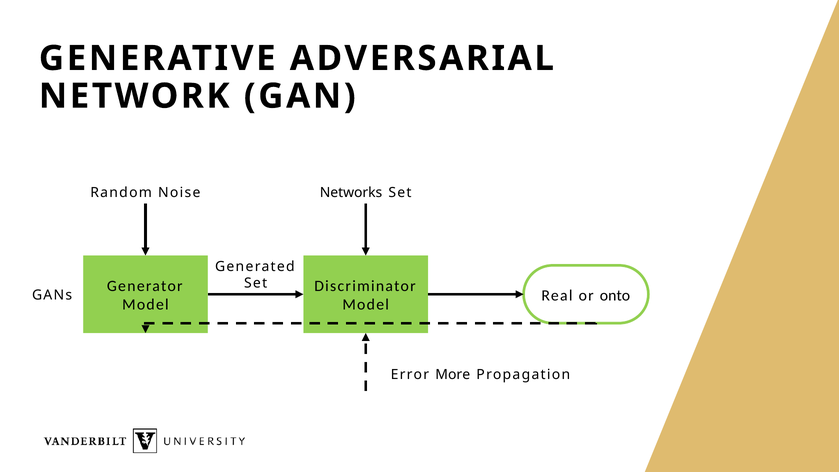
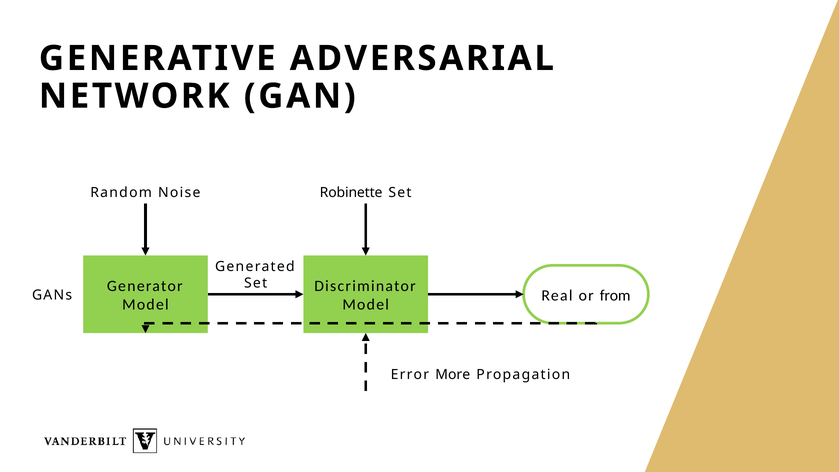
Networks: Networks -> Robinette
onto: onto -> from
